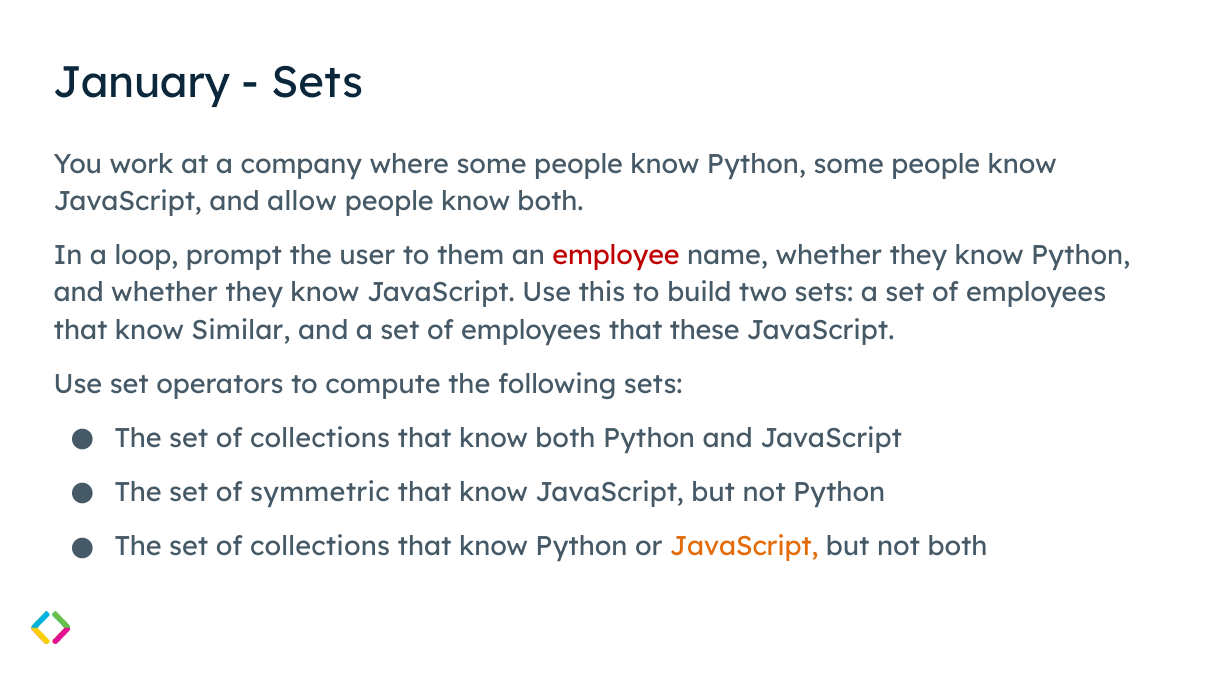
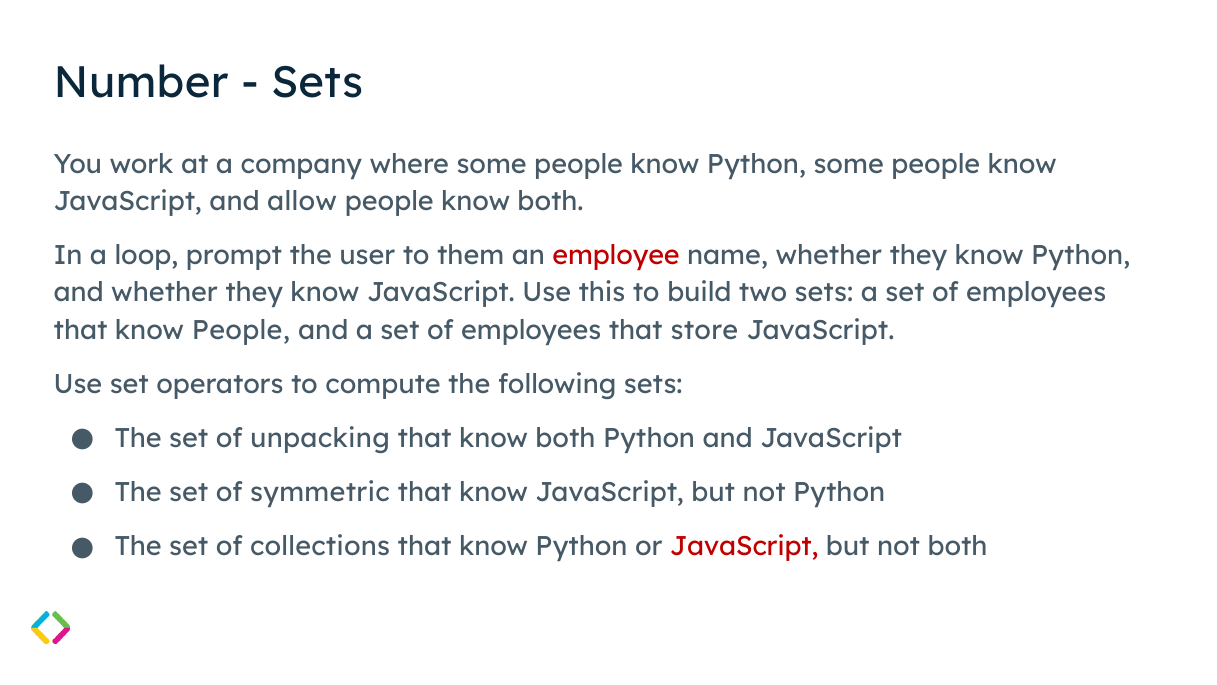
January: January -> Number
know Similar: Similar -> People
these: these -> store
collections at (320, 438): collections -> unpacking
JavaScript at (744, 547) colour: orange -> red
